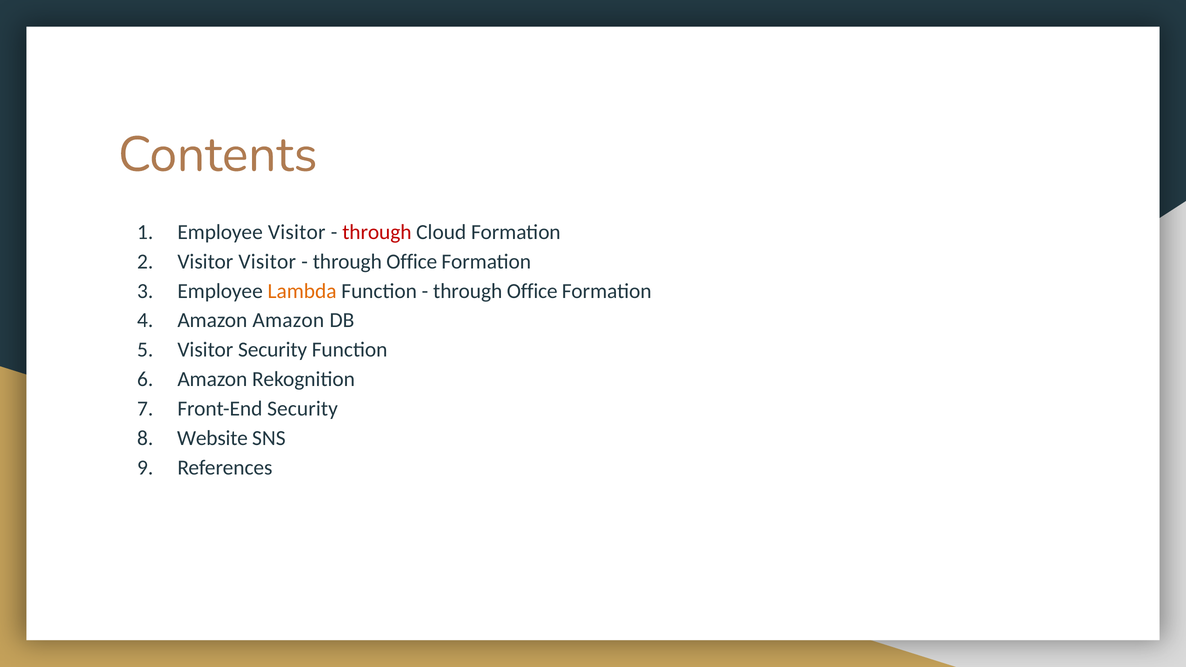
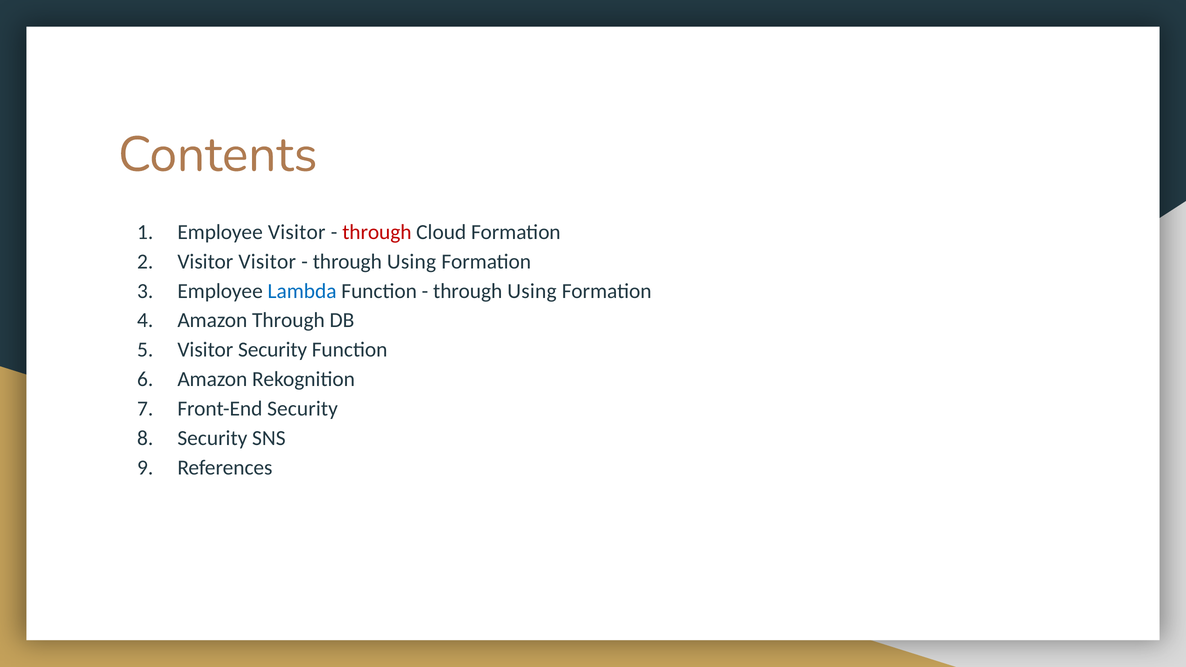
Office at (412, 262): Office -> Using
Lambda colour: orange -> blue
Office at (532, 291): Office -> Using
Amazon Amazon: Amazon -> Through
Website at (212, 438): Website -> Security
